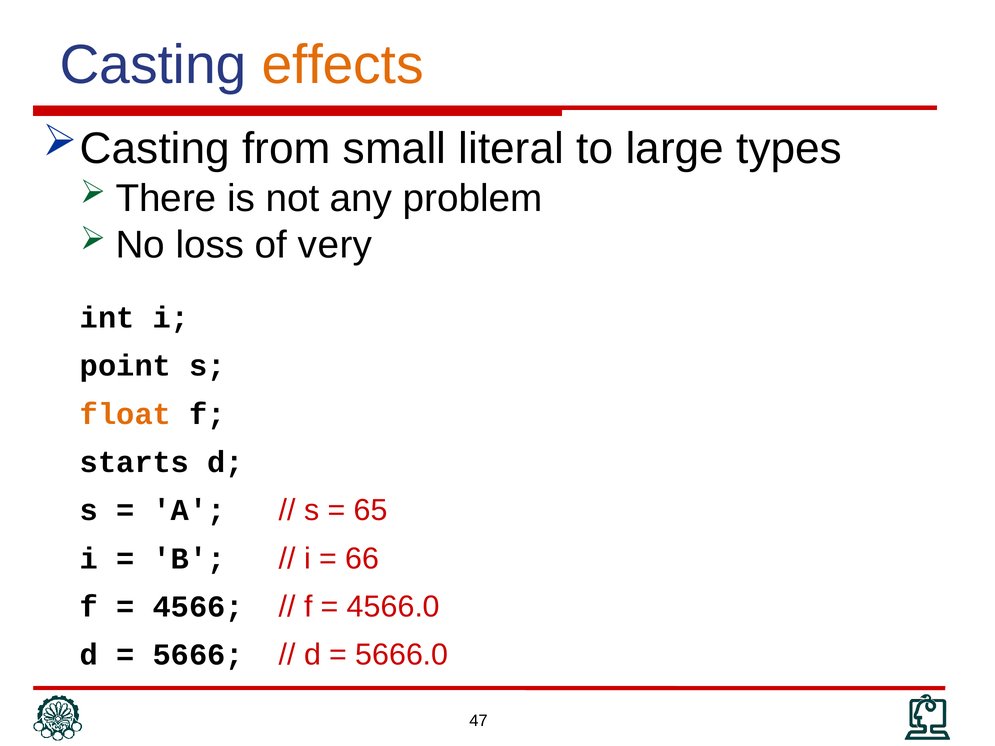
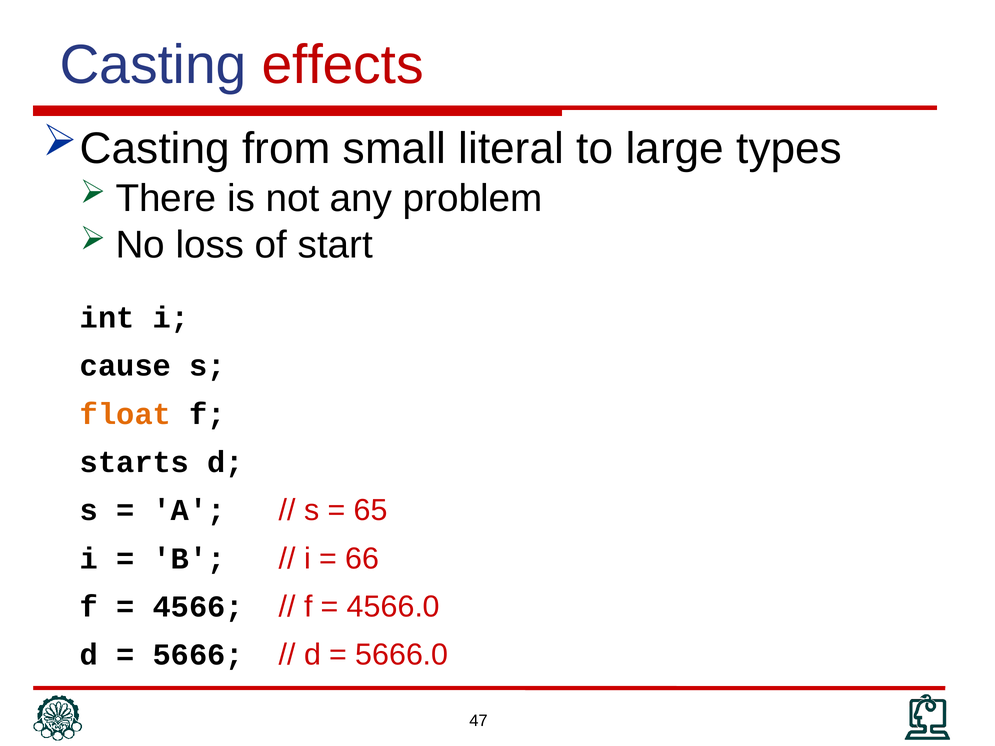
effects colour: orange -> red
very: very -> start
point: point -> cause
